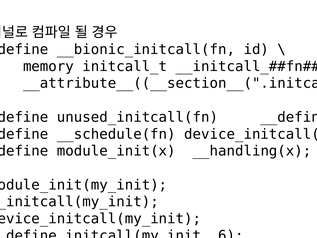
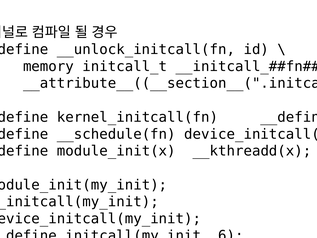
__bionic_initcall(fn: __bionic_initcall(fn -> __unlock_initcall(fn
unused_initcall(fn: unused_initcall(fn -> kernel_initcall(fn
__handling(x: __handling(x -> __kthreadd(x
